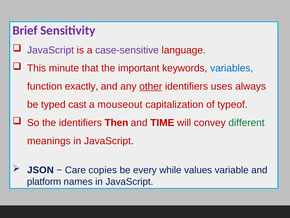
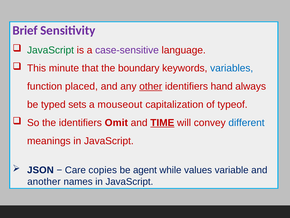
JavaScript at (51, 50) colour: purple -> green
important: important -> boundary
exactly: exactly -> placed
uses: uses -> hand
cast: cast -> sets
Then: Then -> Omit
TIME underline: none -> present
different colour: green -> blue
every: every -> agent
platform: platform -> another
